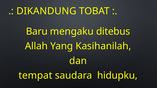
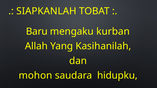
DIKANDUNG: DIKANDUNG -> SIAPKANLAH
ditebus: ditebus -> kurban
tempat: tempat -> mohon
